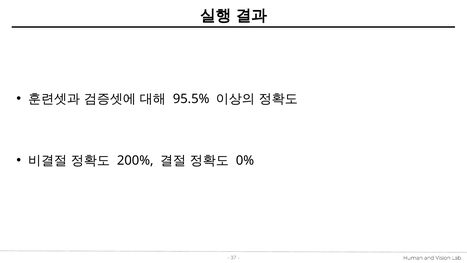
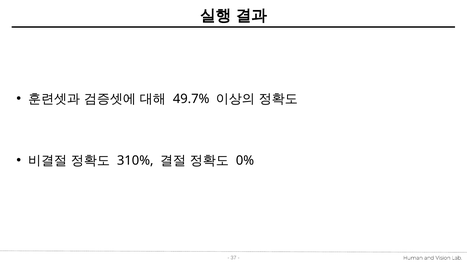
95.5%: 95.5% -> 49.7%
200%: 200% -> 310%
